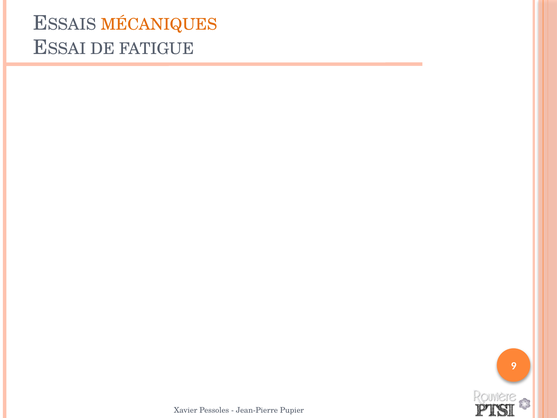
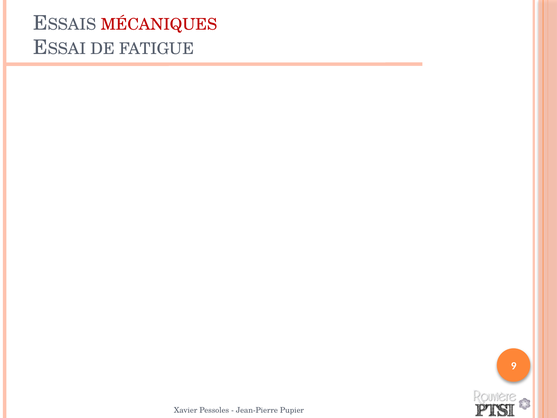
MÉCANIQUES colour: orange -> red
